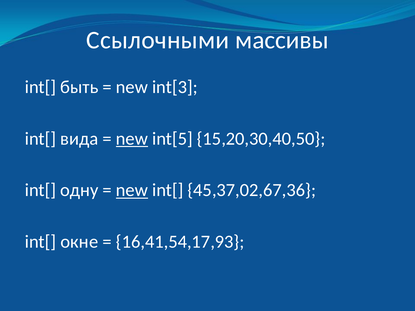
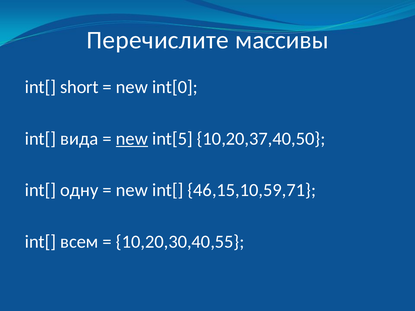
Ссылочными: Ссылочными -> Перечислите
быть: быть -> short
int[3: int[3 -> int[0
15,20,30,40,50: 15,20,30,40,50 -> 10,20,37,40,50
new at (132, 190) underline: present -> none
45,37,02,67,36: 45,37,02,67,36 -> 46,15,10,59,71
окне: окне -> всем
16,41,54,17,93: 16,41,54,17,93 -> 10,20,30,40,55
